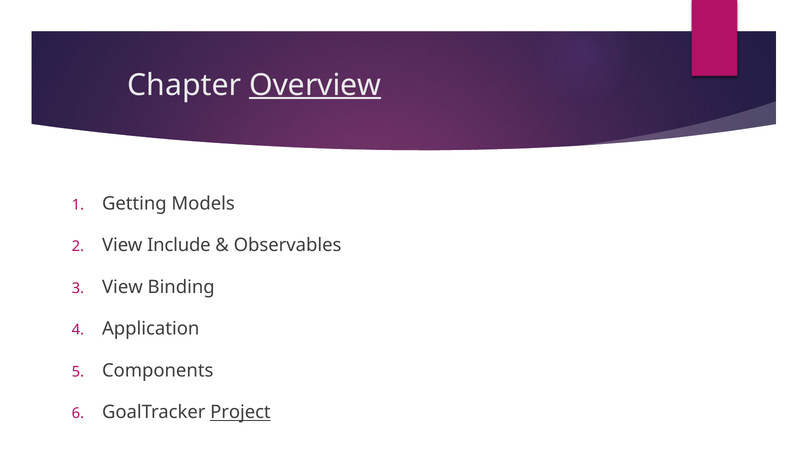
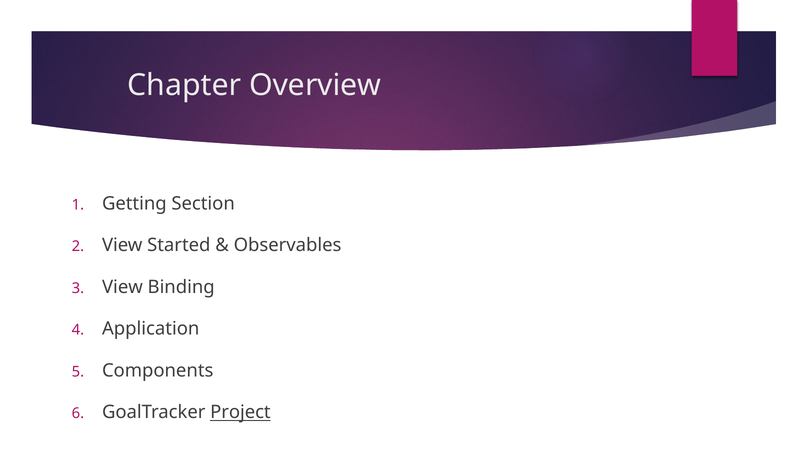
Overview underline: present -> none
Models: Models -> Section
Include: Include -> Started
